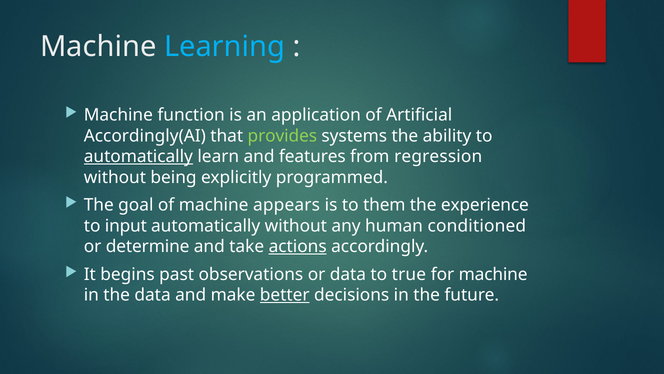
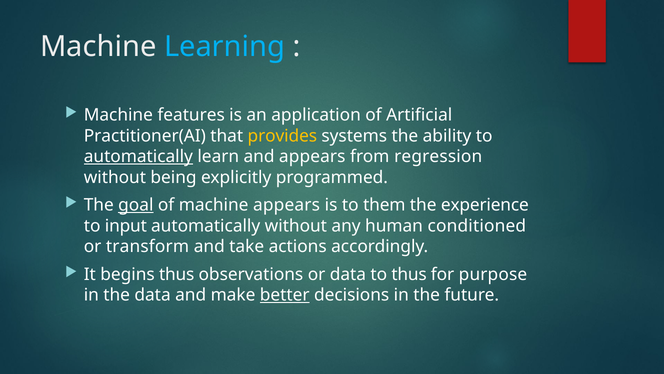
function: function -> features
Accordingly(AI: Accordingly(AI -> Practitioner(AI
provides colour: light green -> yellow
and features: features -> appears
goal underline: none -> present
determine: determine -> transform
actions underline: present -> none
begins past: past -> thus
to true: true -> thus
for machine: machine -> purpose
